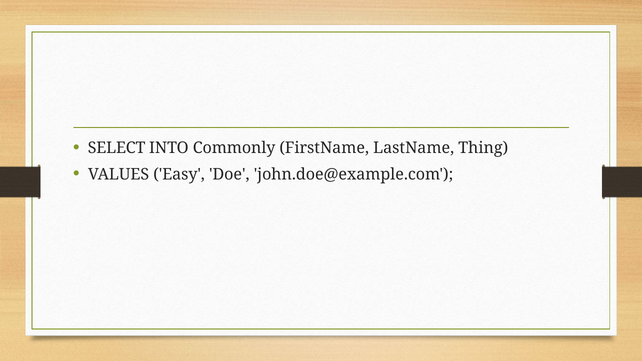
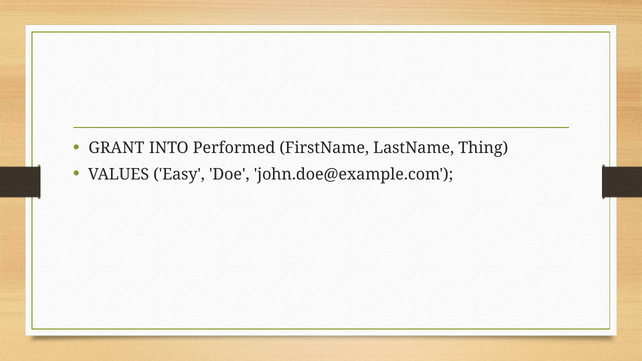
SELECT: SELECT -> GRANT
Commonly: Commonly -> Performed
